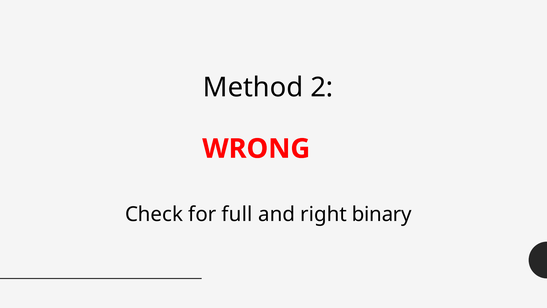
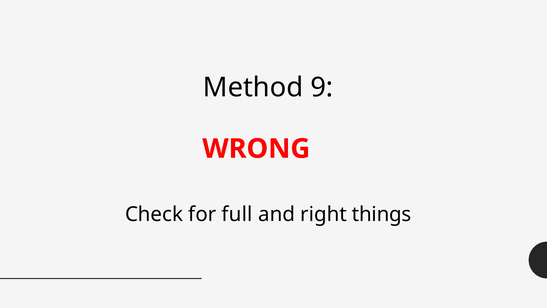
2: 2 -> 9
binary: binary -> things
